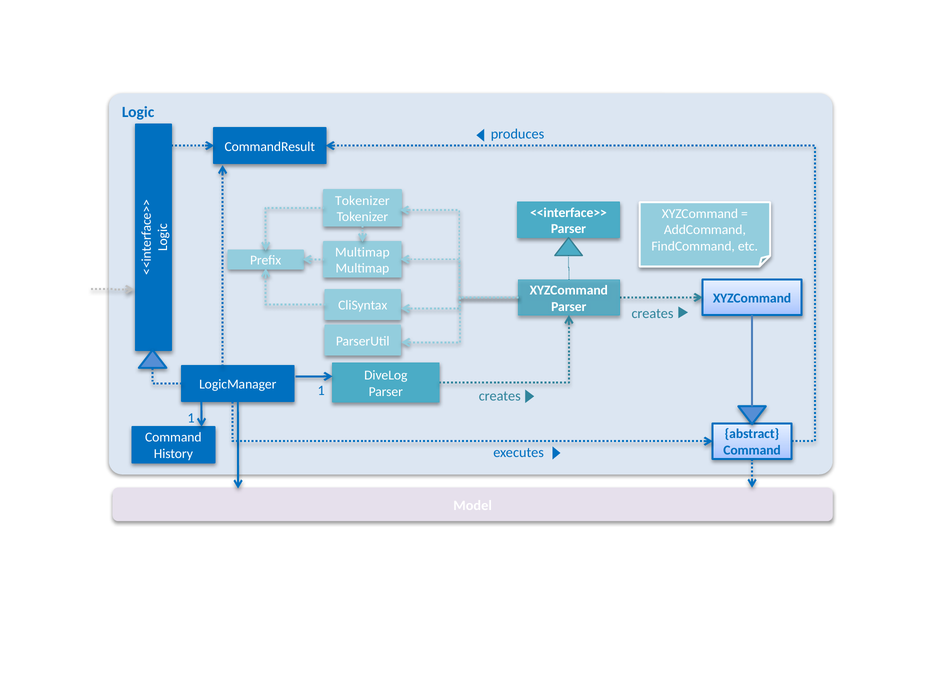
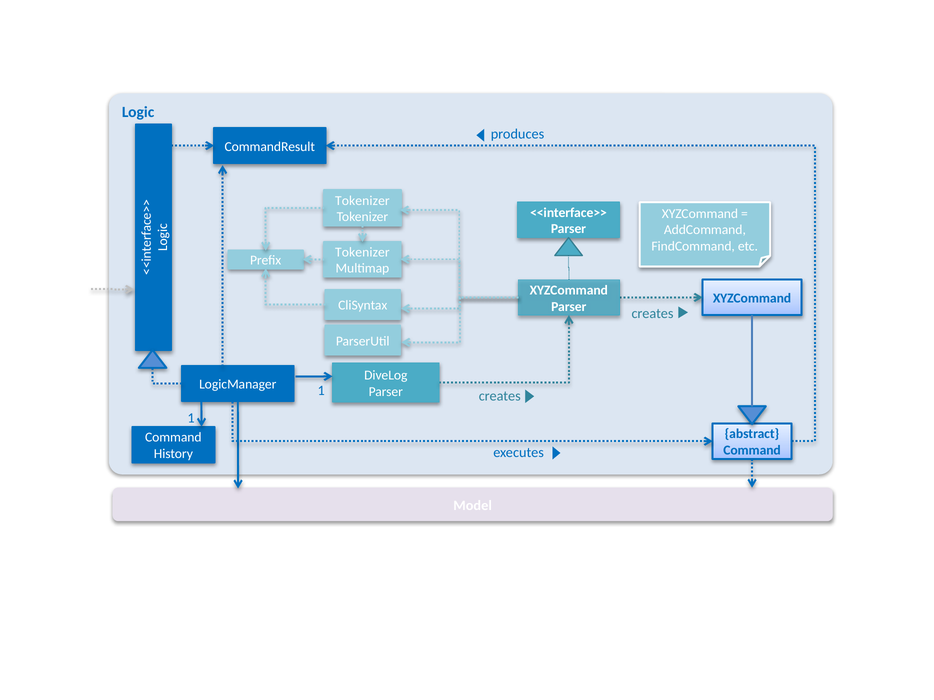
Multimap at (362, 252): Multimap -> Tokenizer
